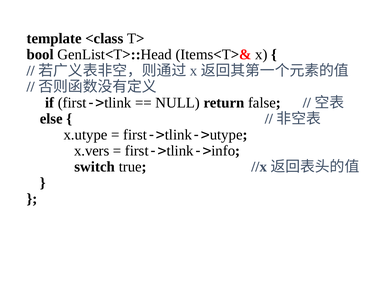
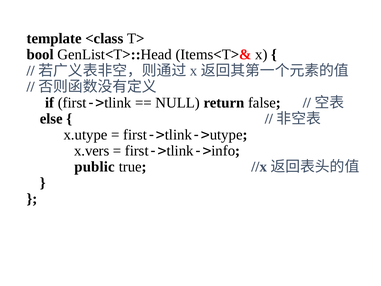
switch: switch -> public
